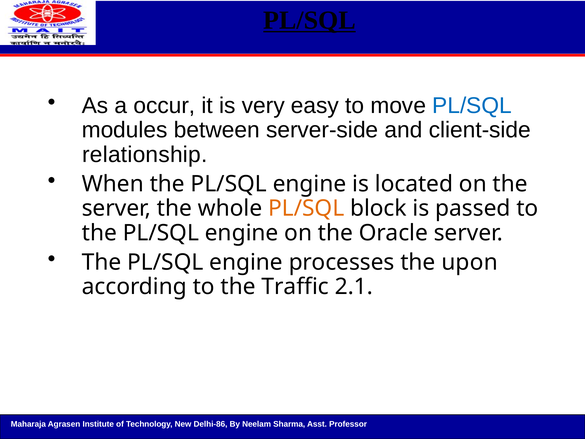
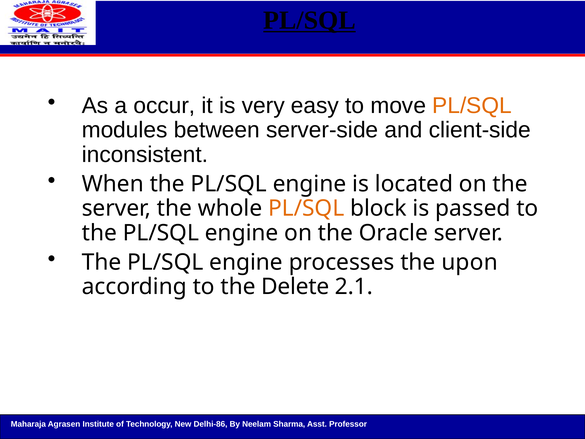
PL/SQL at (472, 105) colour: blue -> orange
relationship: relationship -> inconsistent
Traffic: Traffic -> Delete
